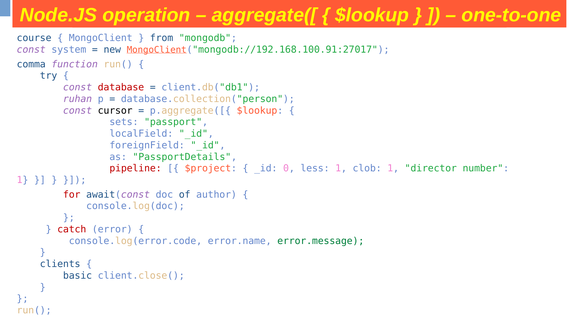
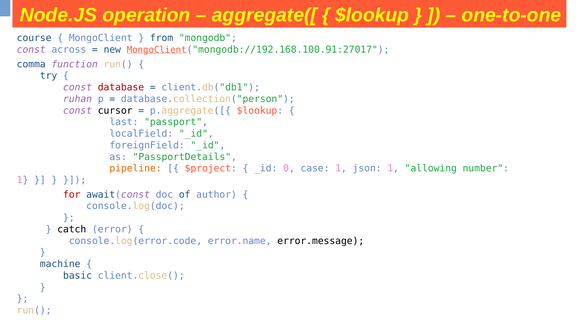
system: system -> across
sets: sets -> last
pipeline colour: red -> orange
less: less -> case
clob: clob -> json
director: director -> allowing
catch colour: red -> black
error.message colour: green -> black
clients: clients -> machine
